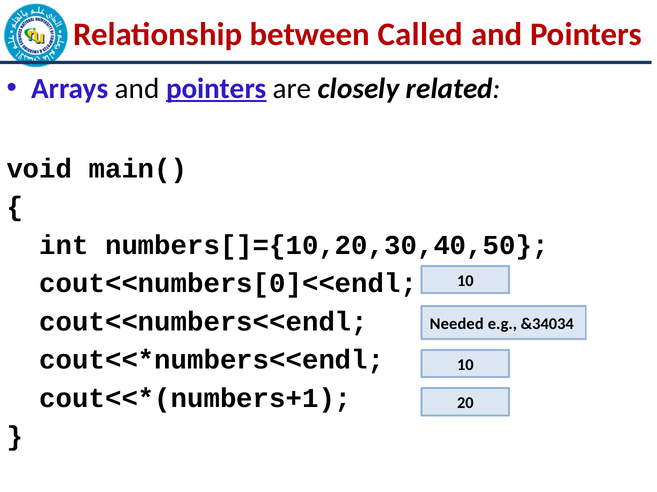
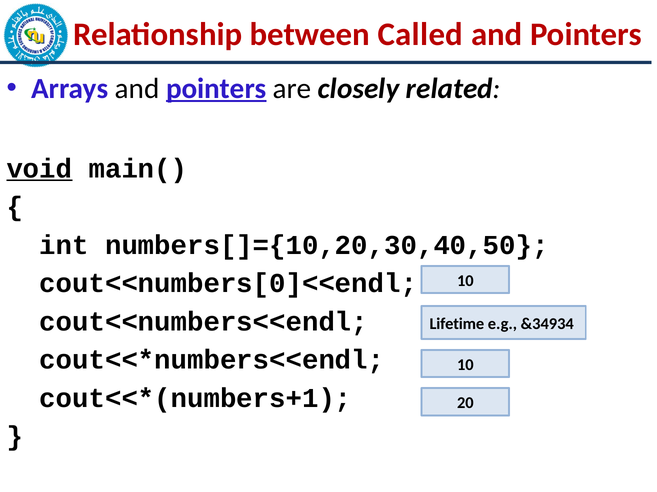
void underline: none -> present
Needed: Needed -> Lifetime
&34034: &34034 -> &34934
